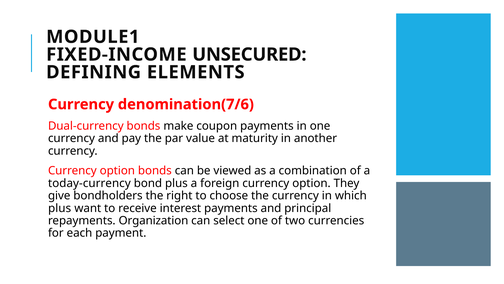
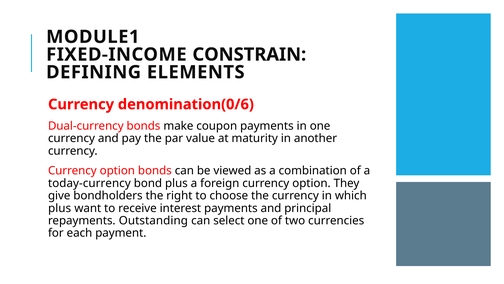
UNSECURED: UNSECURED -> CONSTRAIN
denomination(7/6: denomination(7/6 -> denomination(0/6
Organization: Organization -> Outstanding
